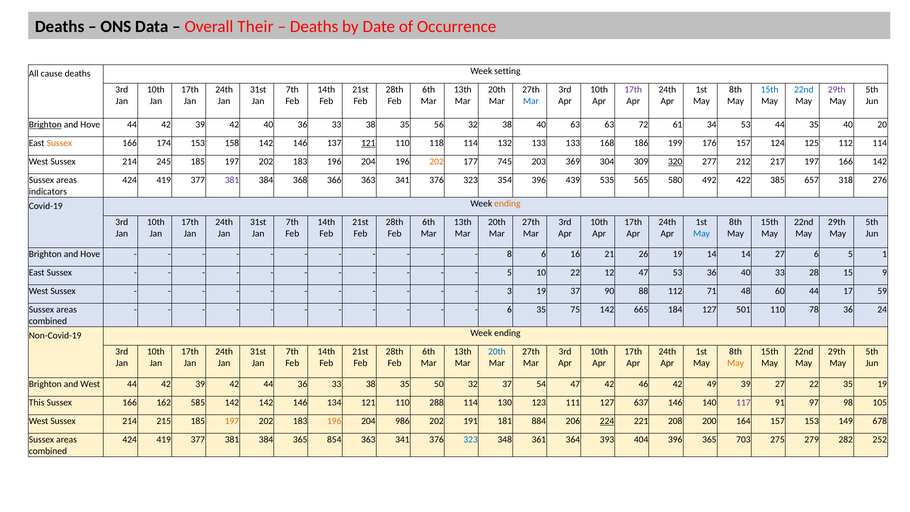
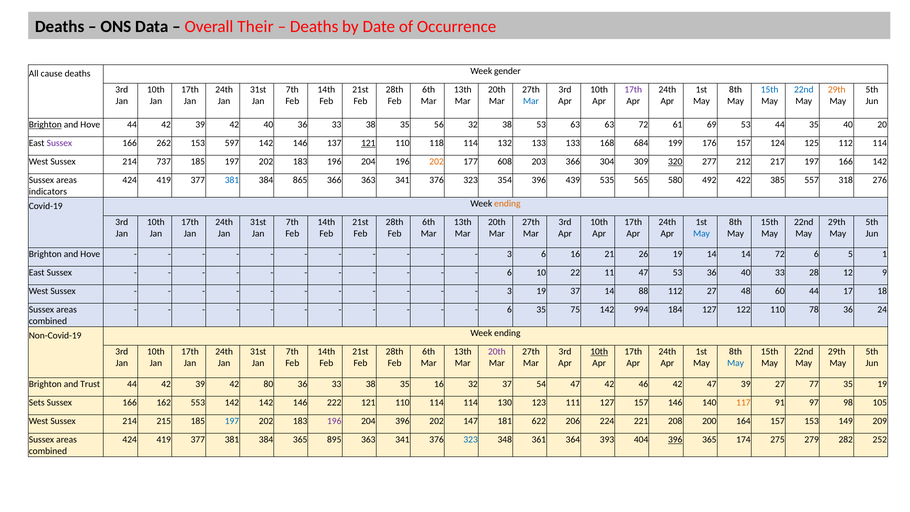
setting: setting -> gender
29th at (837, 90) colour: purple -> orange
38 40: 40 -> 53
34: 34 -> 69
Sussex at (59, 143) colour: orange -> purple
174: 174 -> 262
158: 158 -> 597
186: 186 -> 684
245: 245 -> 737
745: 745 -> 608
203 369: 369 -> 366
381 at (232, 180) colour: purple -> blue
368: 368 -> 865
657: 657 -> 557
8 at (509, 254): 8 -> 3
14 27: 27 -> 72
5 at (509, 273): 5 -> 6
12: 12 -> 11
15: 15 -> 12
37 90: 90 -> 14
112 71: 71 -> 27
59: 59 -> 18
665: 665 -> 994
501: 501 -> 122
20th at (497, 352) colour: blue -> purple
10th at (599, 352) underline: none -> present
May at (736, 363) colour: orange -> blue
and West: West -> Trust
42 44: 44 -> 80
35 50: 50 -> 16
42 49: 49 -> 47
27 22: 22 -> 77
This: This -> Sets
585: 585 -> 553
134: 134 -> 222
110 288: 288 -> 114
127 637: 637 -> 157
117 colour: purple -> orange
197 at (232, 421) colour: orange -> blue
196 at (334, 421) colour: orange -> purple
204 986: 986 -> 396
191: 191 -> 147
884: 884 -> 622
224 underline: present -> none
678: 678 -> 209
854: 854 -> 895
396 at (675, 440) underline: none -> present
703: 703 -> 174
